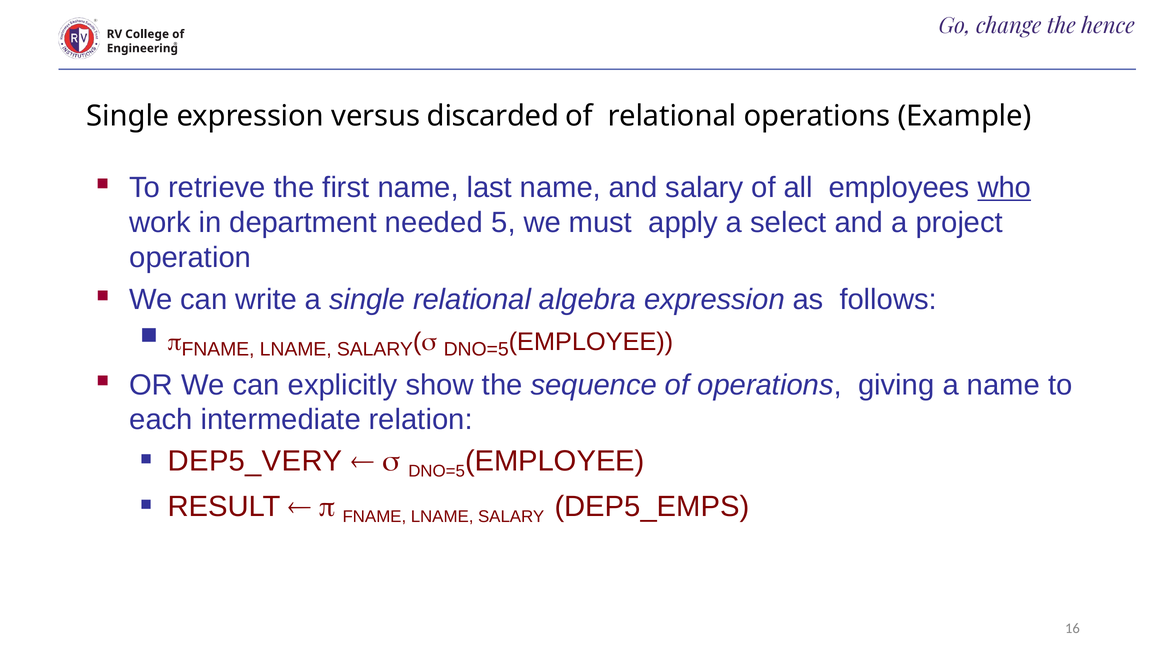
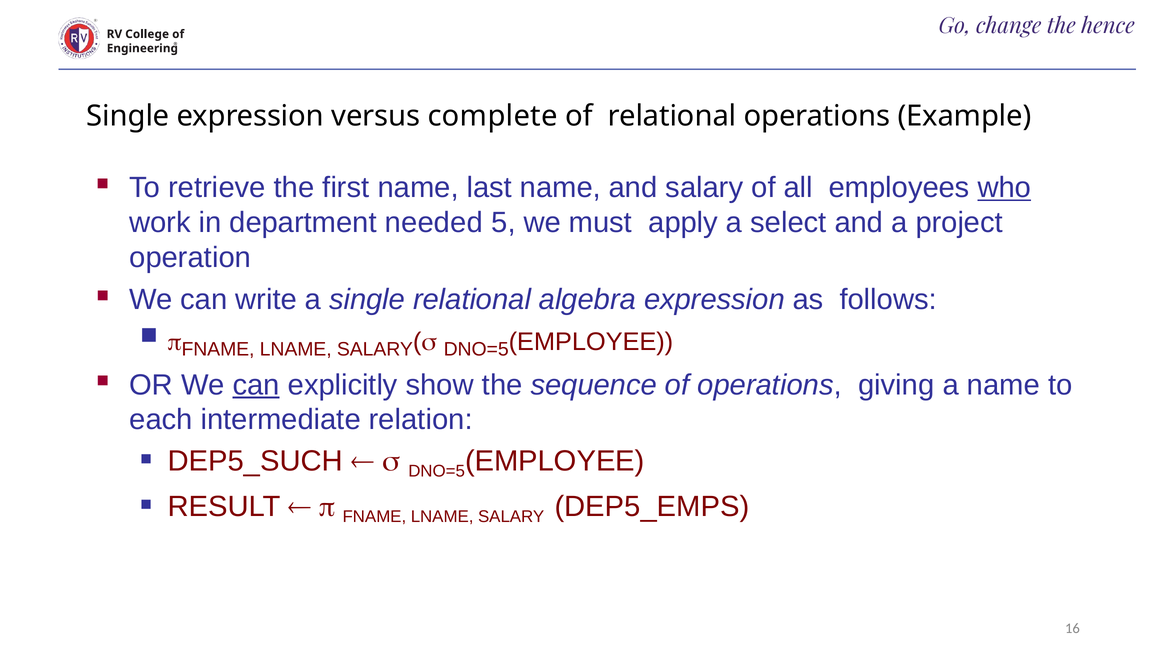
discarded: discarded -> complete
can at (256, 385) underline: none -> present
DEP5_VERY: DEP5_VERY -> DEP5_SUCH
